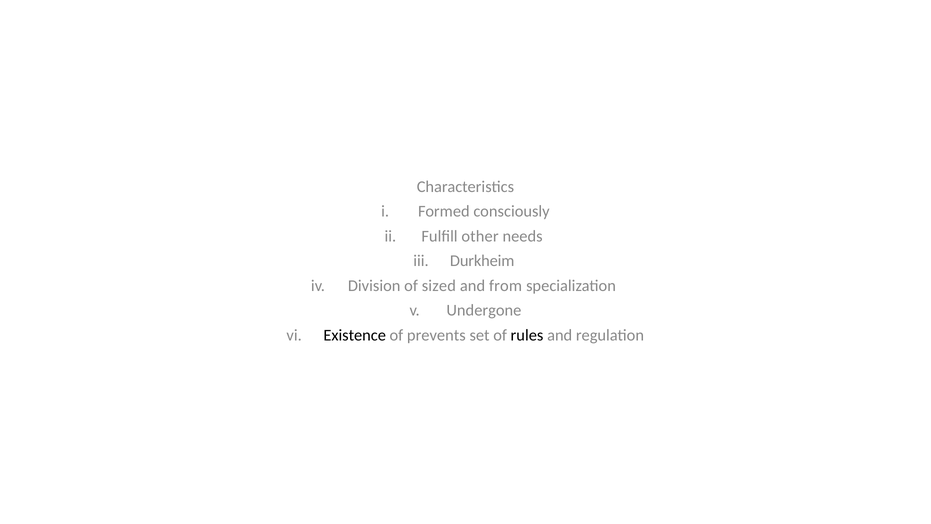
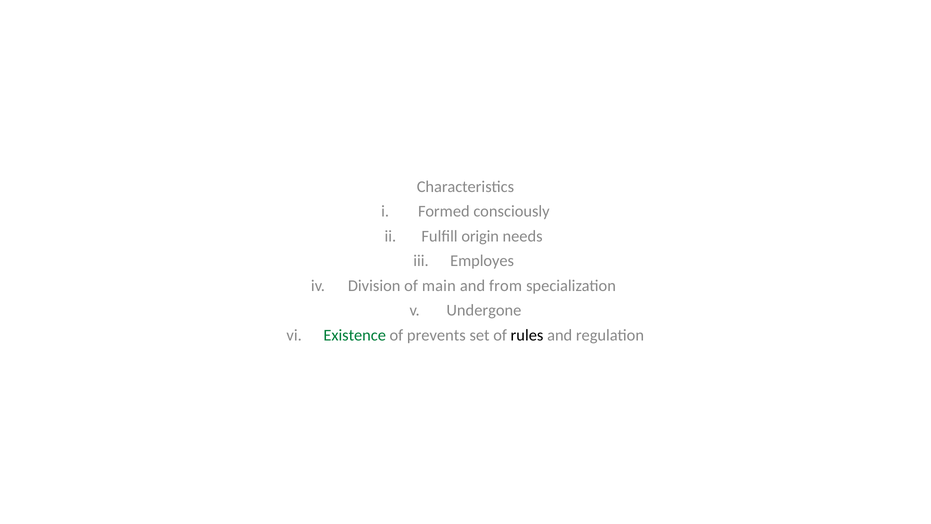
other: other -> origin
Durkheim: Durkheim -> Employes
sized: sized -> main
Existence colour: black -> green
